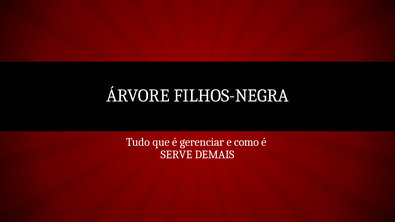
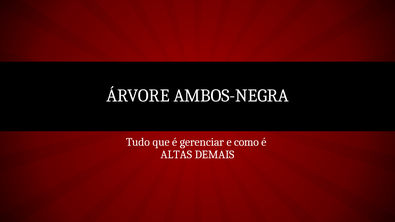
FILHOS-NEGRA: FILHOS-NEGRA -> AMBOS-NEGRA
SERVE: SERVE -> ALTAS
